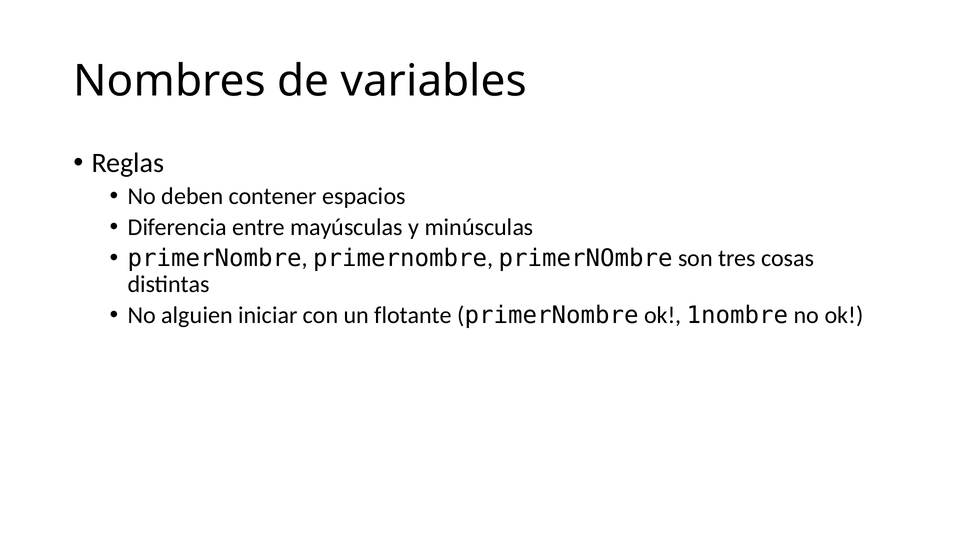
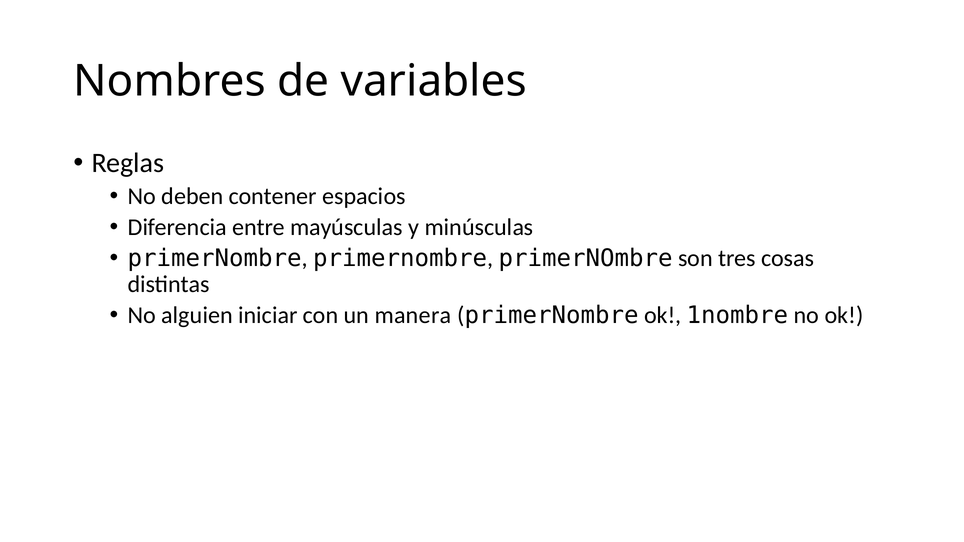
flotante: flotante -> manera
